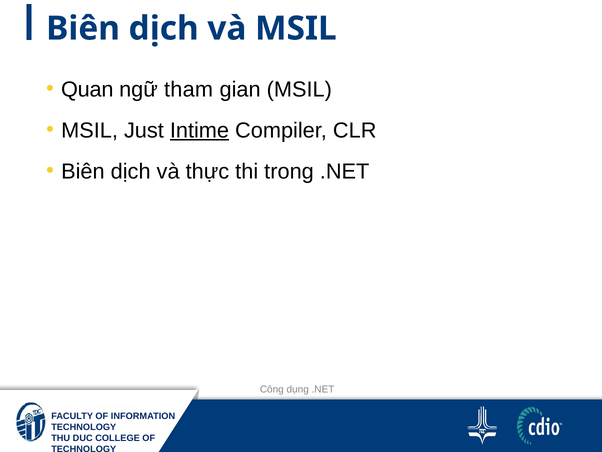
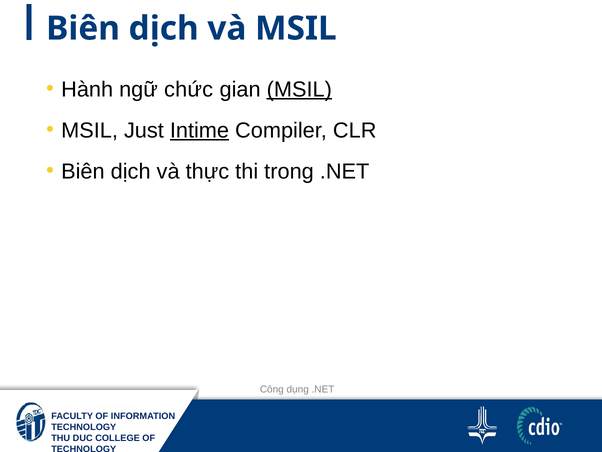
Quan: Quan -> Hành
tham: tham -> chức
MSIL at (299, 89) underline: none -> present
